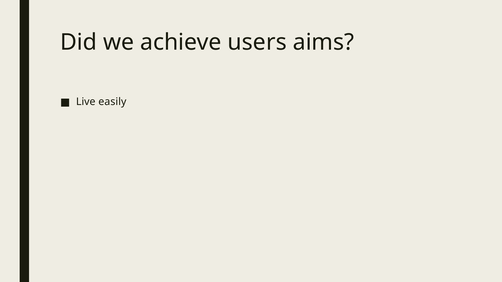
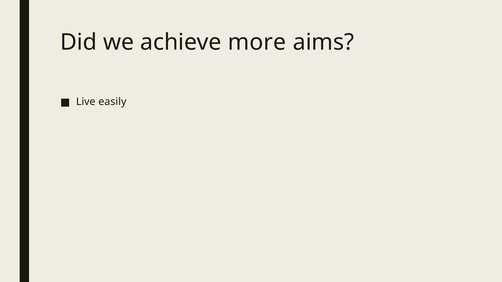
users: users -> more
